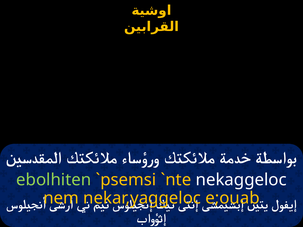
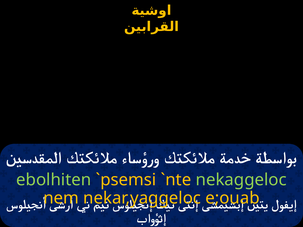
nekaggeloc colour: white -> light green
